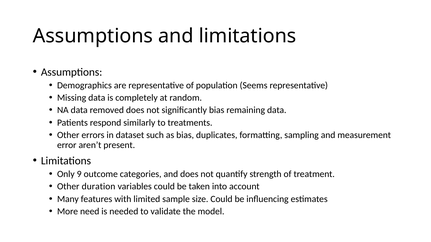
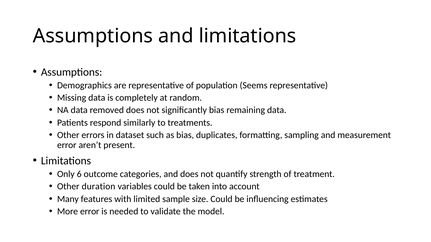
9: 9 -> 6
More need: need -> error
